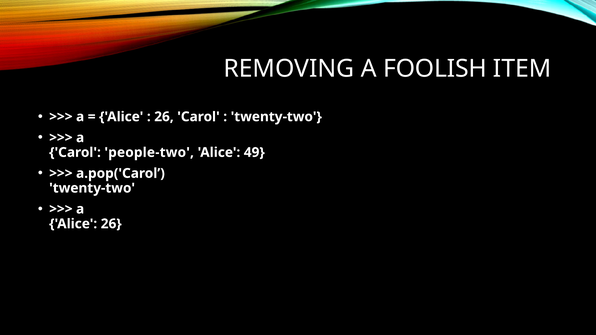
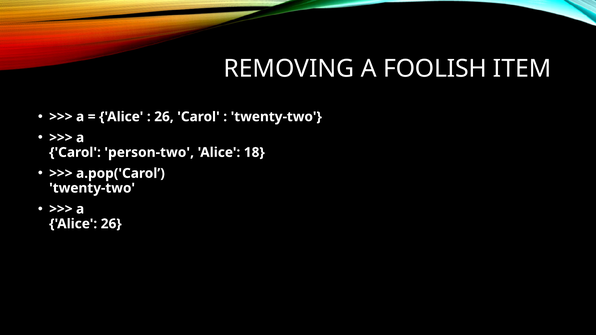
people-two: people-two -> person-two
49: 49 -> 18
